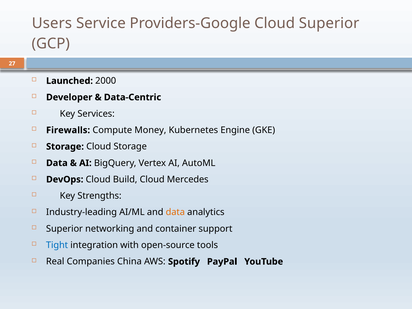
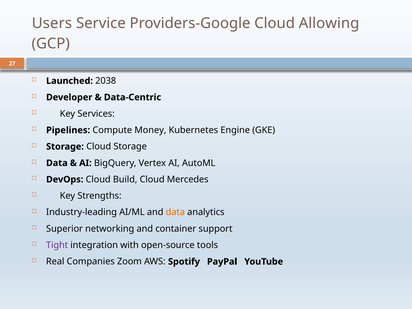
Cloud Superior: Superior -> Allowing
2000: 2000 -> 2038
Firewalls: Firewalls -> Pipelines
Tight colour: blue -> purple
China: China -> Zoom
